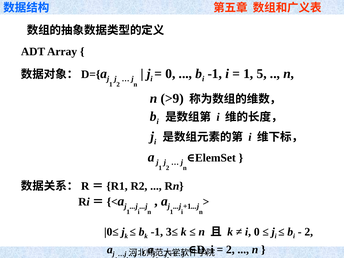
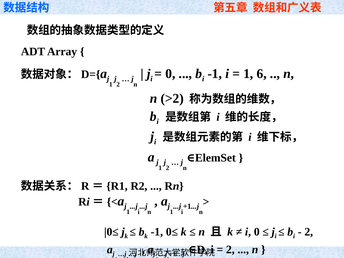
5: 5 -> 6
>9: >9 -> >2
3≤: 3≤ -> 0≤
